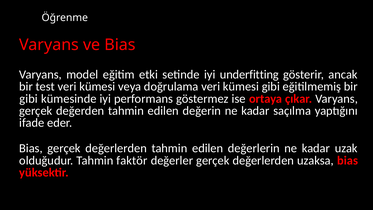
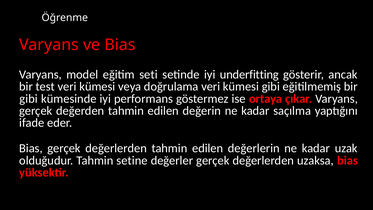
etki: etki -> seti
faktör: faktör -> setine
